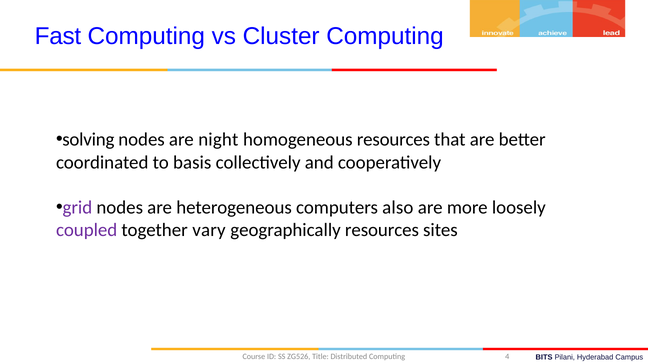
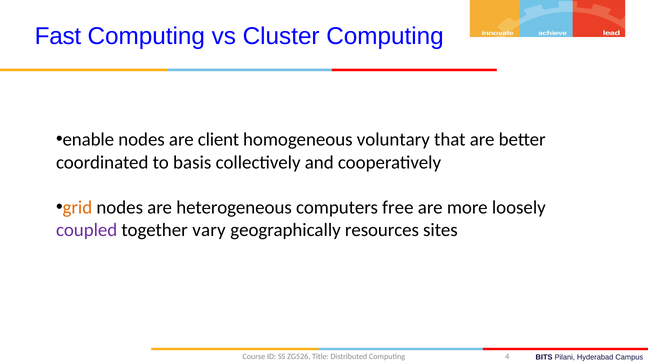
solving: solving -> enable
night: night -> client
homogeneous resources: resources -> voluntary
grid colour: purple -> orange
also: also -> free
